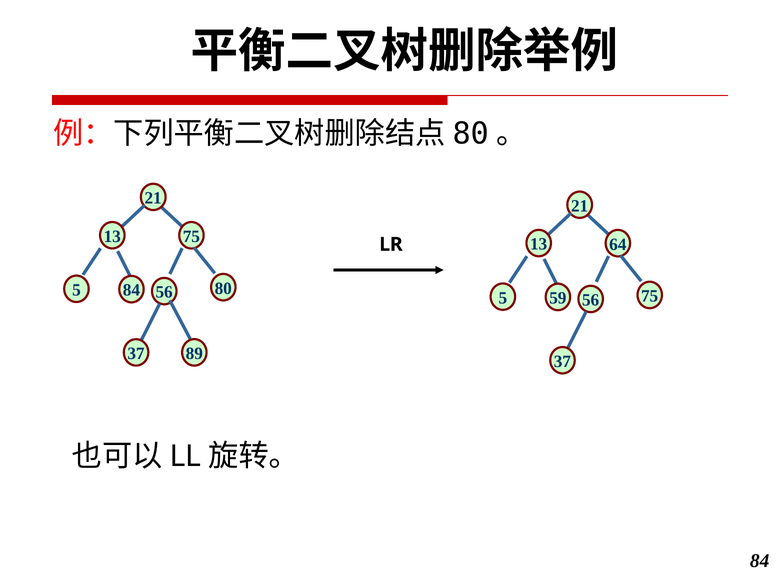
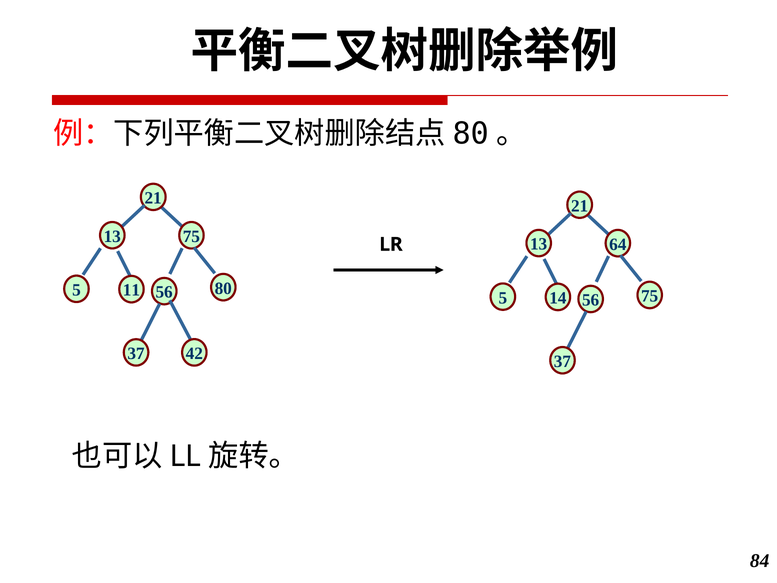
5 84: 84 -> 11
59: 59 -> 14
89: 89 -> 42
